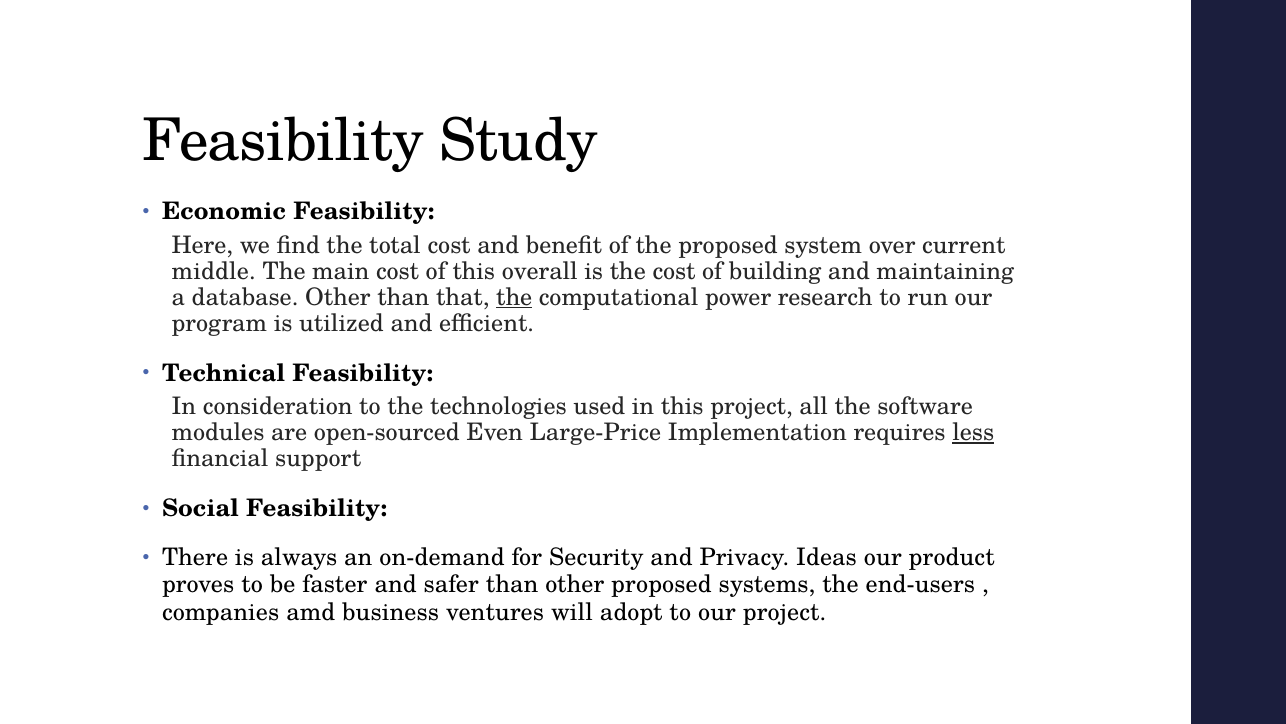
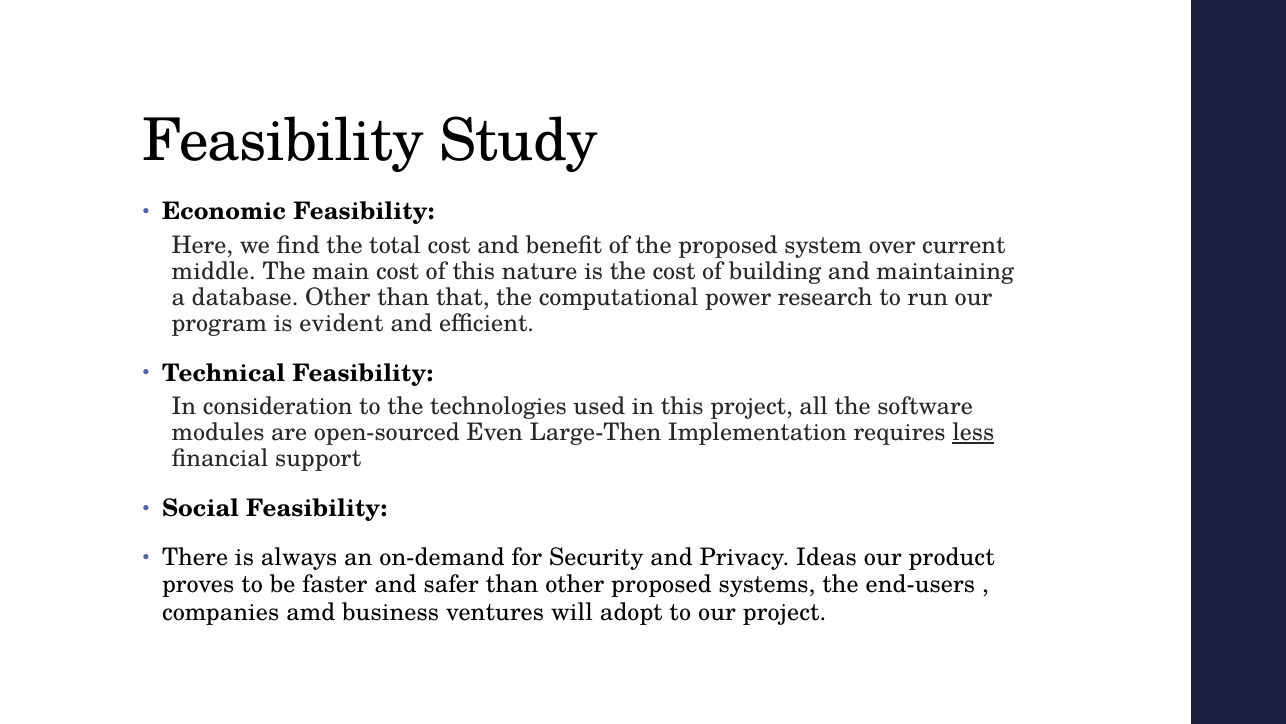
overall: overall -> nature
the at (514, 297) underline: present -> none
utilized: utilized -> evident
Large-Price: Large-Price -> Large-Then
